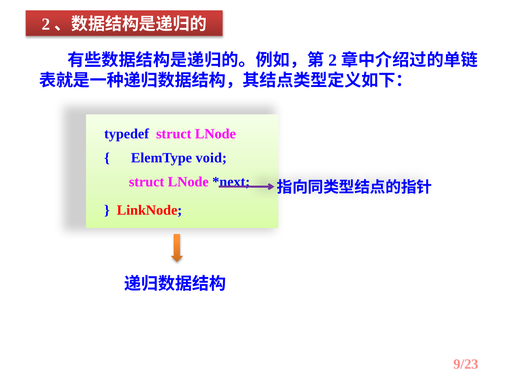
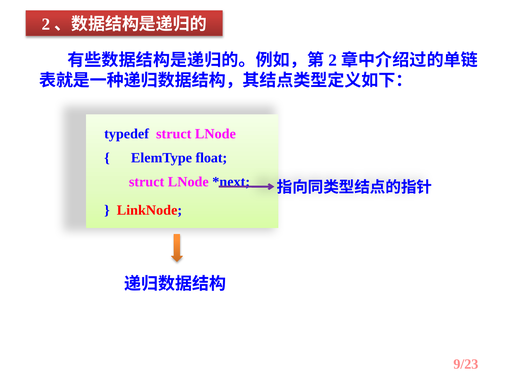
void: void -> float
